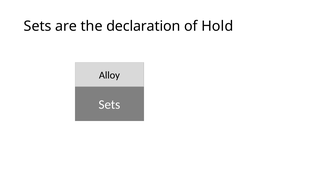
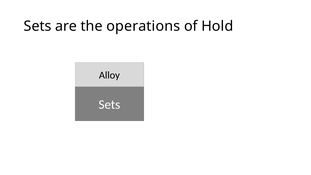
declaration: declaration -> operations
